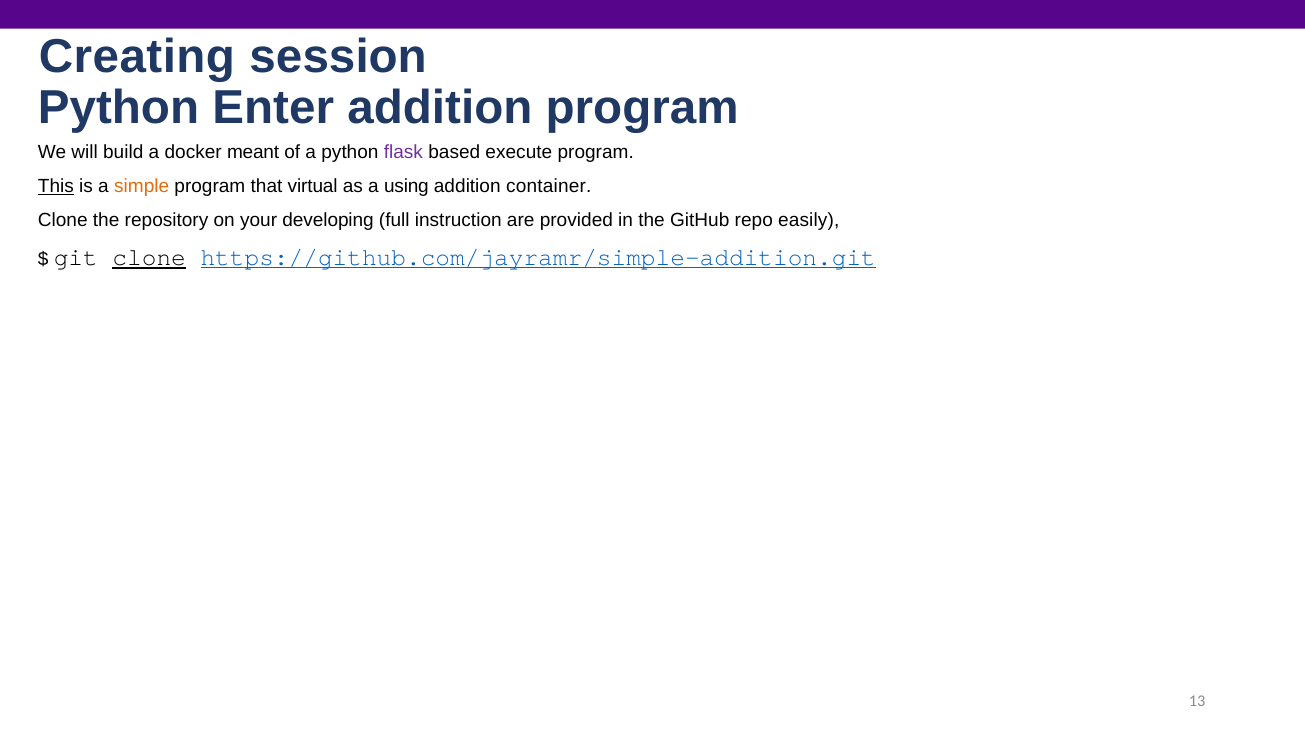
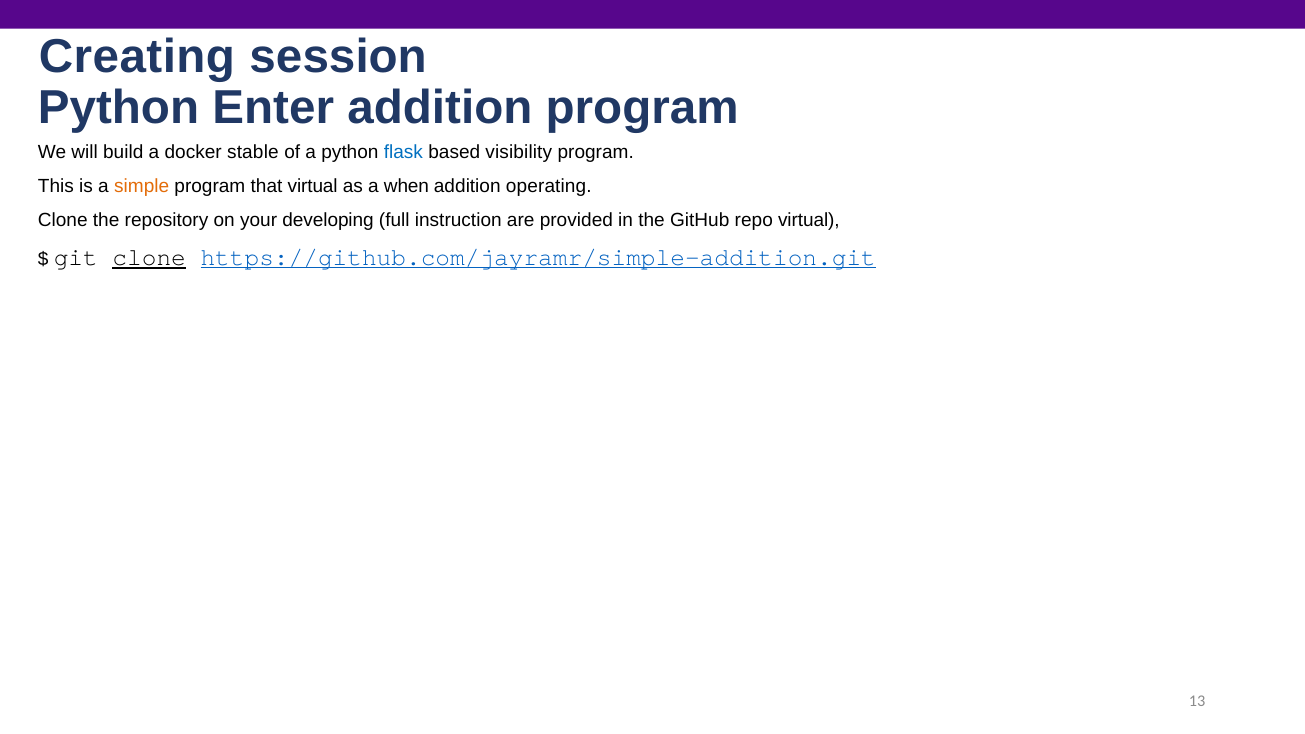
meant: meant -> stable
flask colour: purple -> blue
execute: execute -> visibility
This underline: present -> none
using: using -> when
container: container -> operating
repo easily: easily -> virtual
